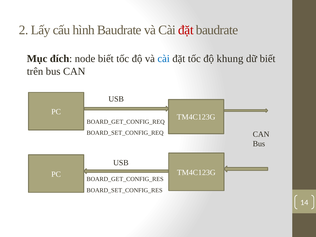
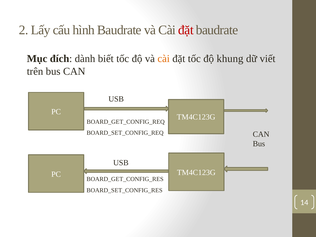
node: node -> dành
cài at (164, 59) colour: blue -> orange
dữ biết: biết -> viết
